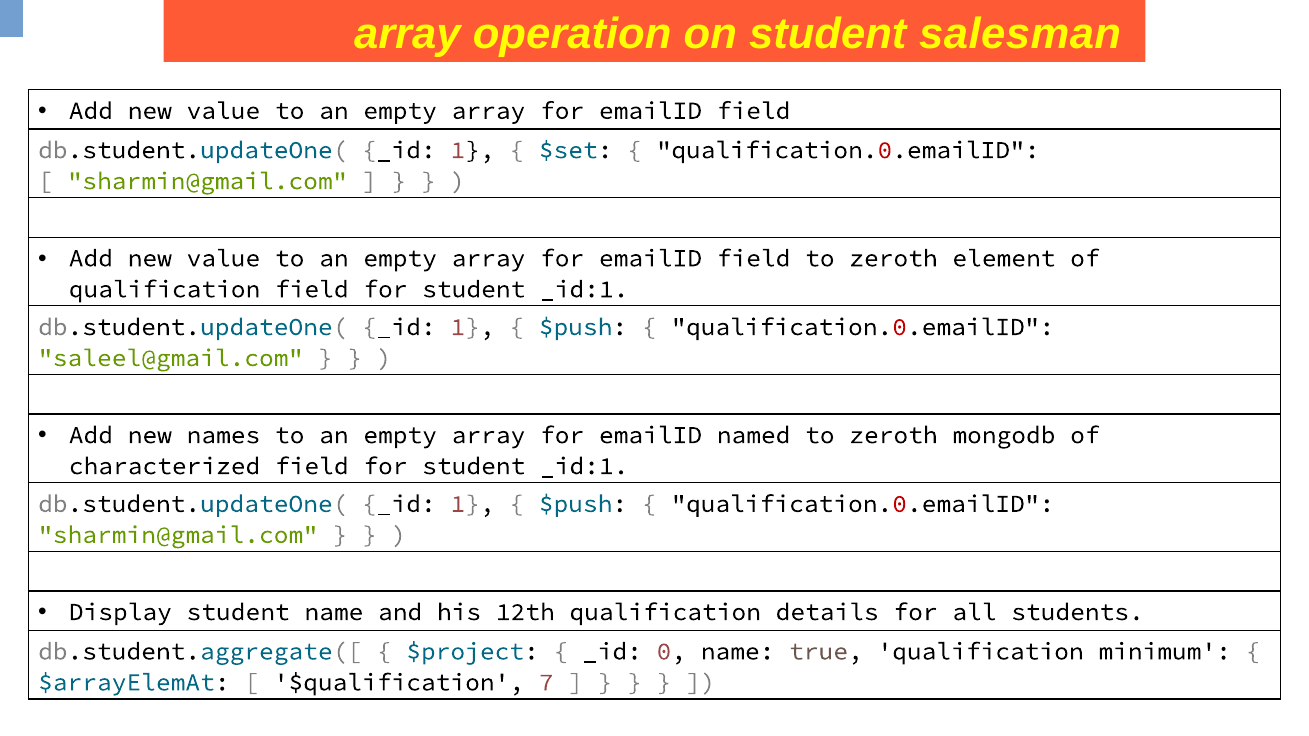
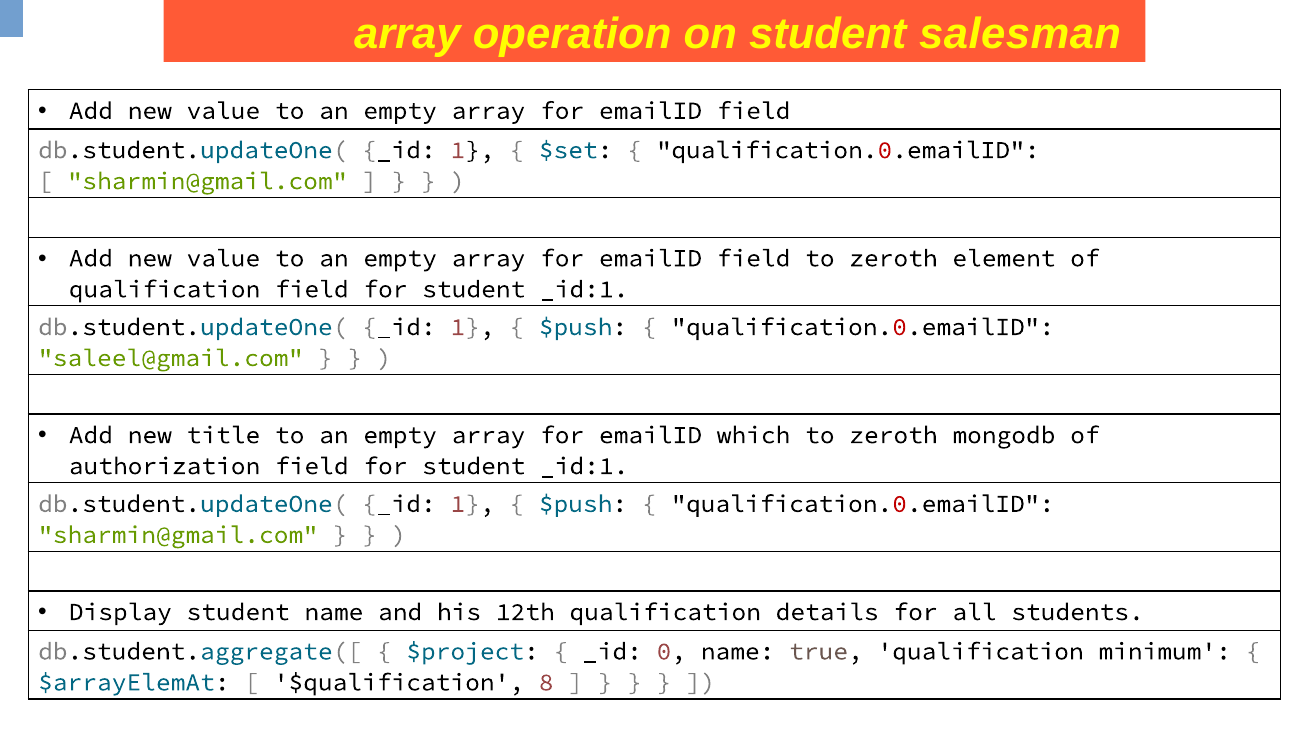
names: names -> title
named: named -> which
characterized: characterized -> authorization
7: 7 -> 8
